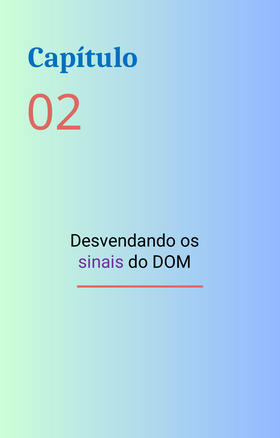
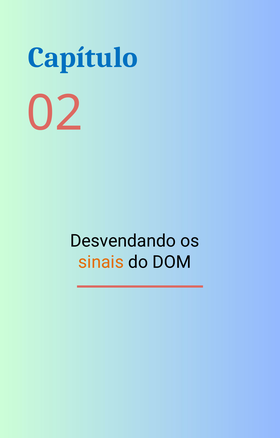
sinais colour: purple -> orange
